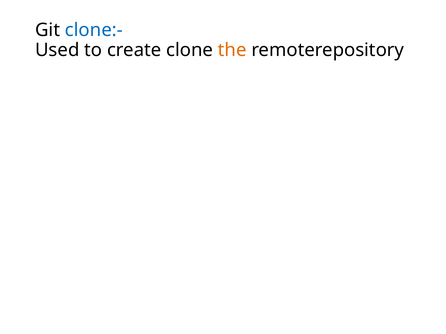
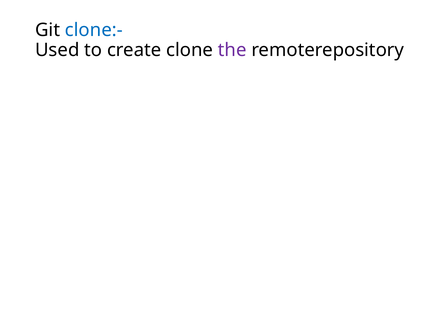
the colour: orange -> purple
